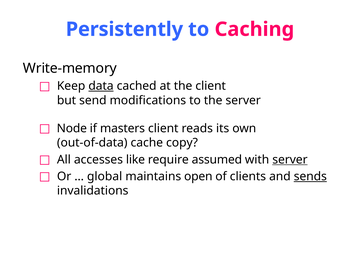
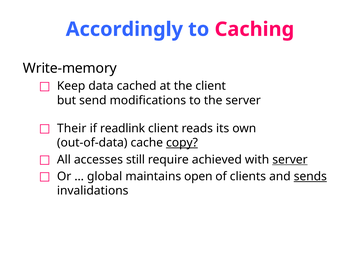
Persistently: Persistently -> Accordingly
data underline: present -> none
Node: Node -> Their
masters: masters -> readlink
copy underline: none -> present
like: like -> still
assumed: assumed -> achieved
